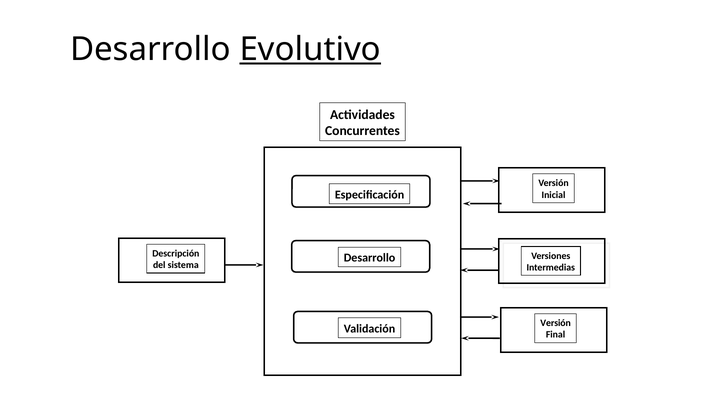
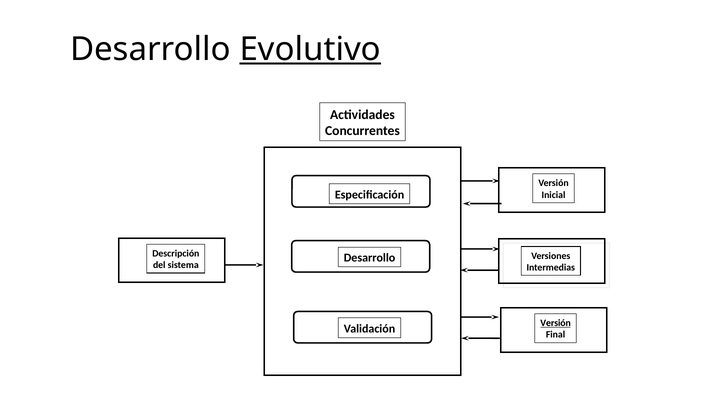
Versión at (556, 323) underline: none -> present
